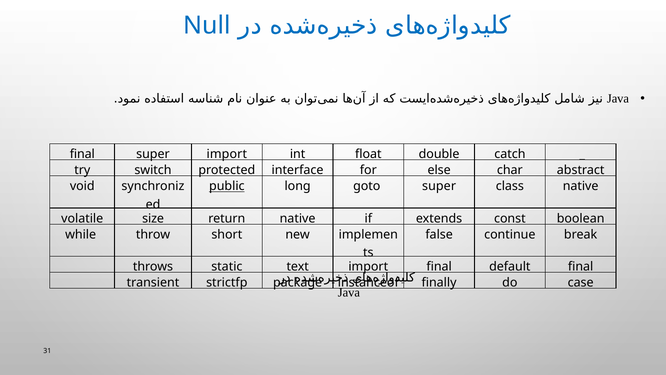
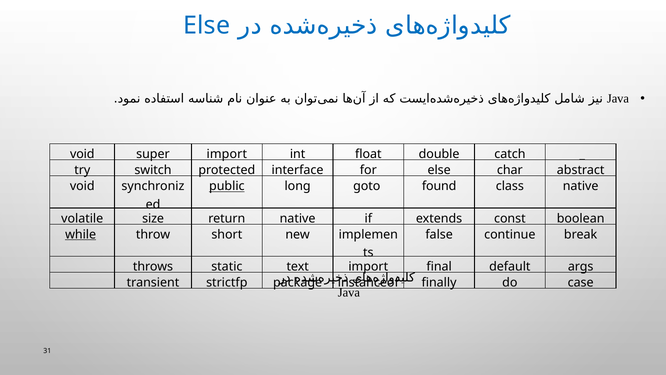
Null at (207, 26): Null -> Else
final at (82, 154): final -> void
goto super: super -> found
while underline: none -> present
default final: final -> args
